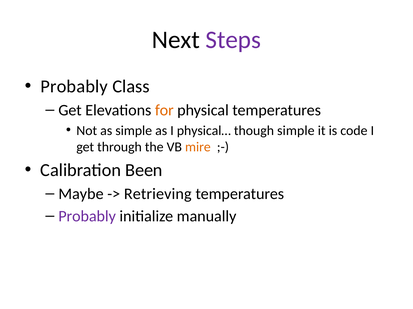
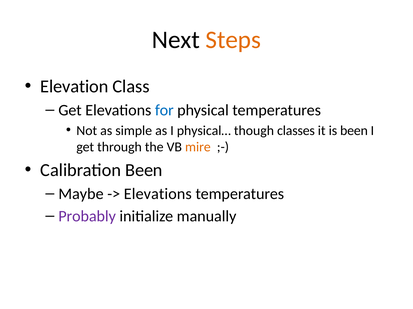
Steps colour: purple -> orange
Probably at (74, 87): Probably -> Elevation
for colour: orange -> blue
though simple: simple -> classes
is code: code -> been
Retrieving at (158, 194): Retrieving -> Elevations
